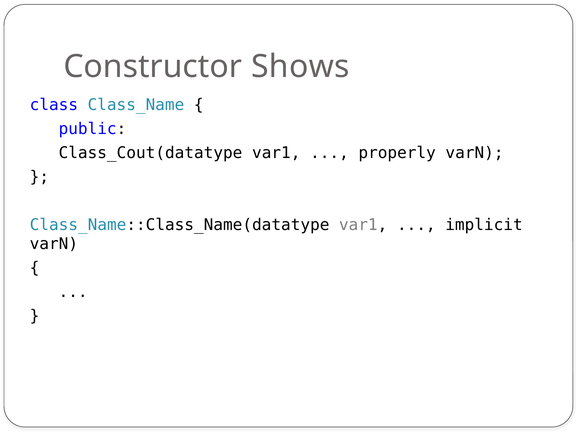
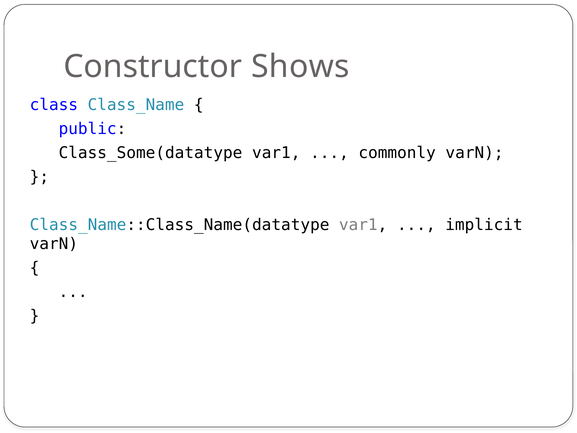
Class_Cout(datatype: Class_Cout(datatype -> Class_Some(datatype
properly: properly -> commonly
